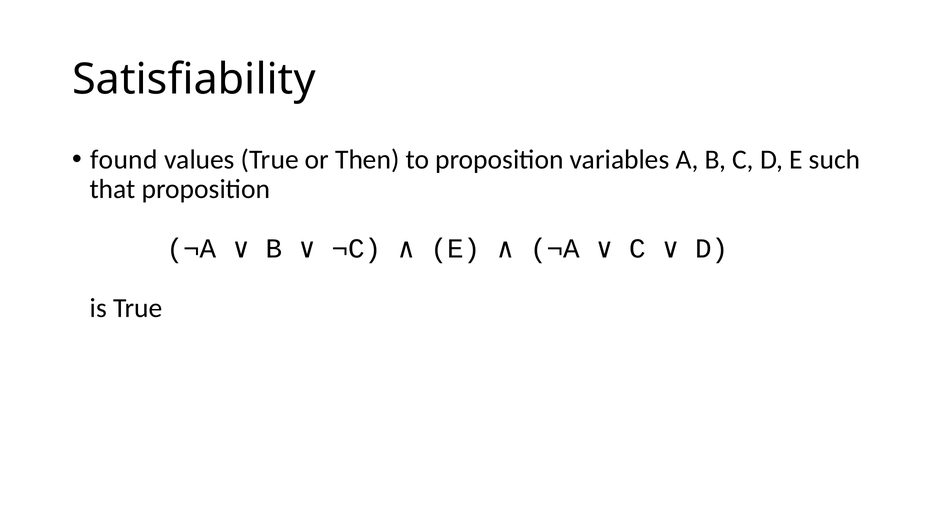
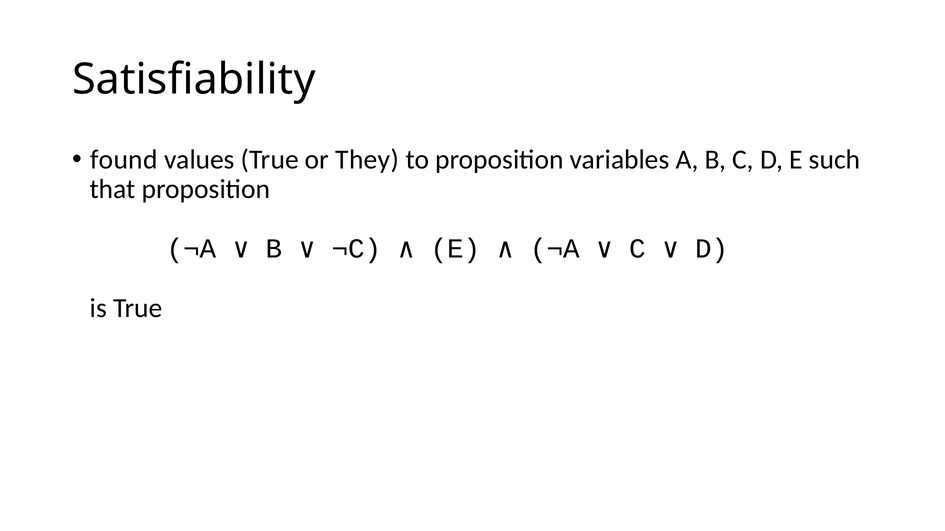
Then: Then -> They
